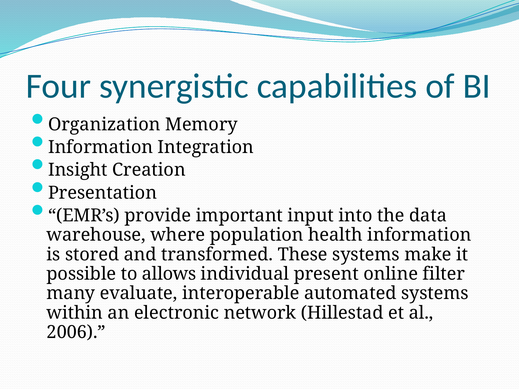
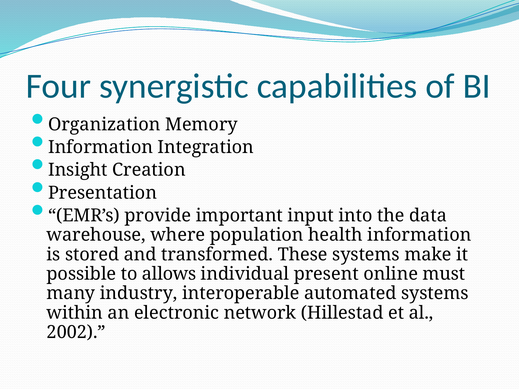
filter: filter -> must
evaluate: evaluate -> industry
2006: 2006 -> 2002
